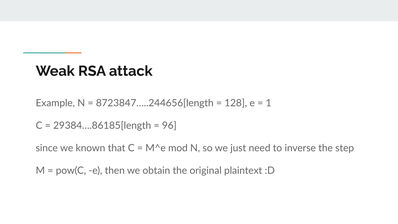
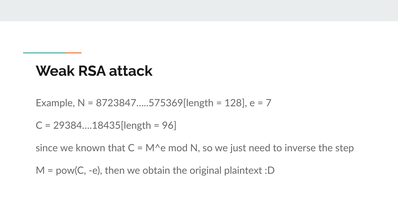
8723847…..244656[length: 8723847…..244656[length -> 8723847…..575369[length
1: 1 -> 7
29384….86185[length: 29384….86185[length -> 29384….18435[length
